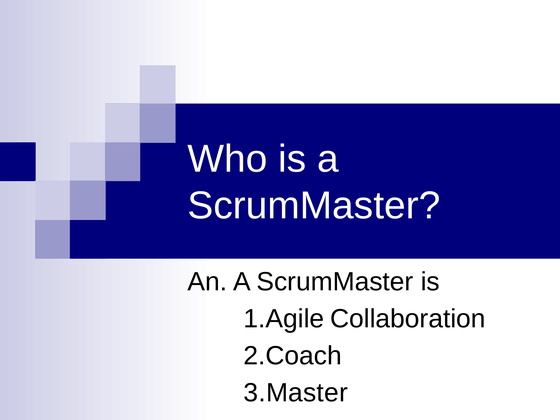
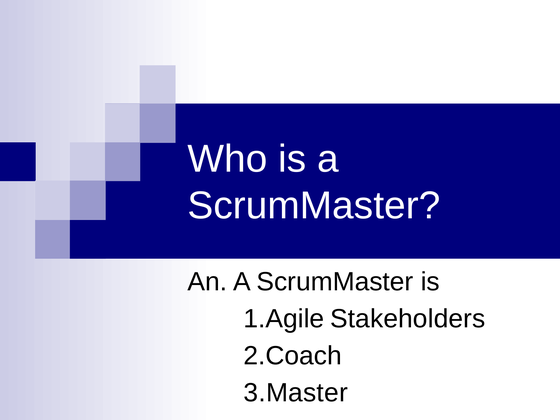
Collaboration: Collaboration -> Stakeholders
